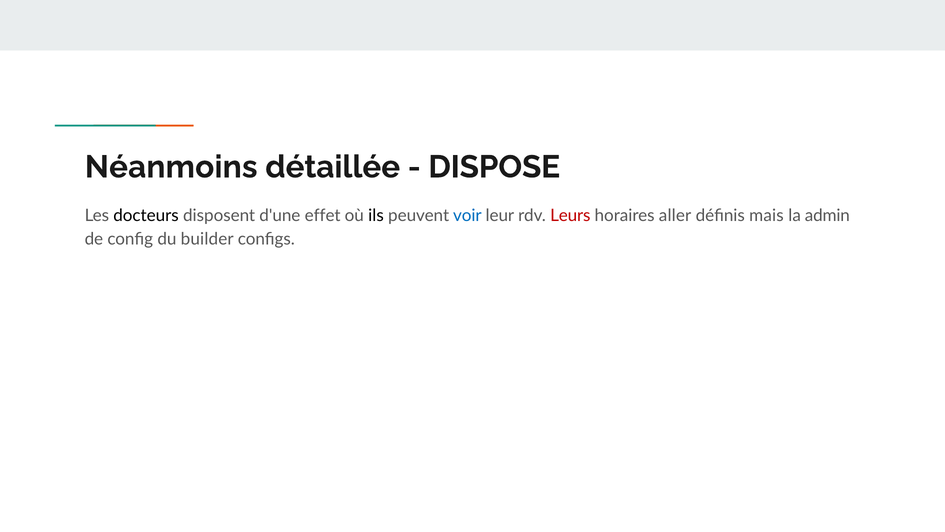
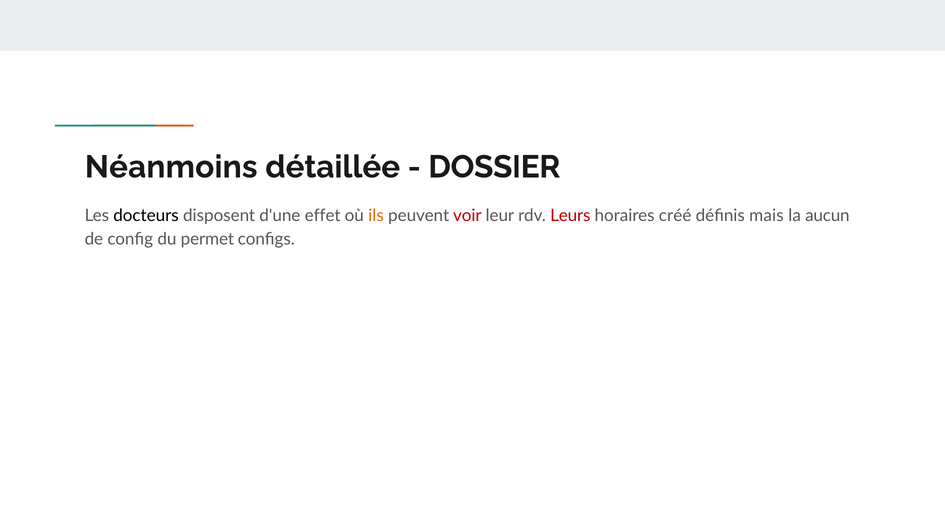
DISPOSE: DISPOSE -> DOSSIER
ils colour: black -> orange
voir colour: blue -> red
aller: aller -> créé
admin: admin -> aucun
builder: builder -> permet
